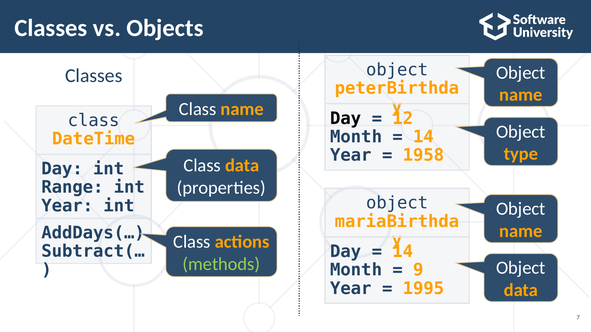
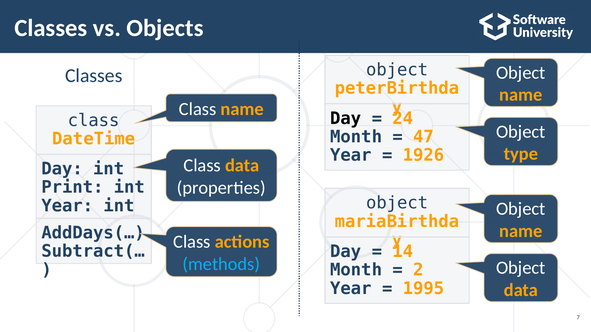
12: 12 -> 24
14 at (424, 137): 14 -> 47
1958: 1958 -> 1926
Range: Range -> Print
methods colour: light green -> light blue
9: 9 -> 2
